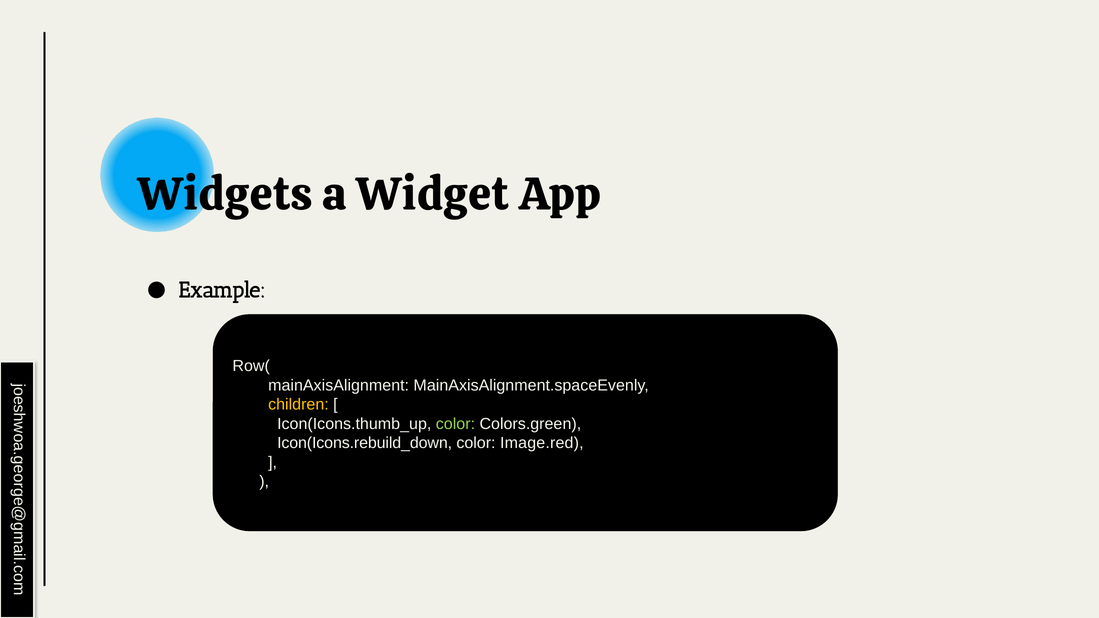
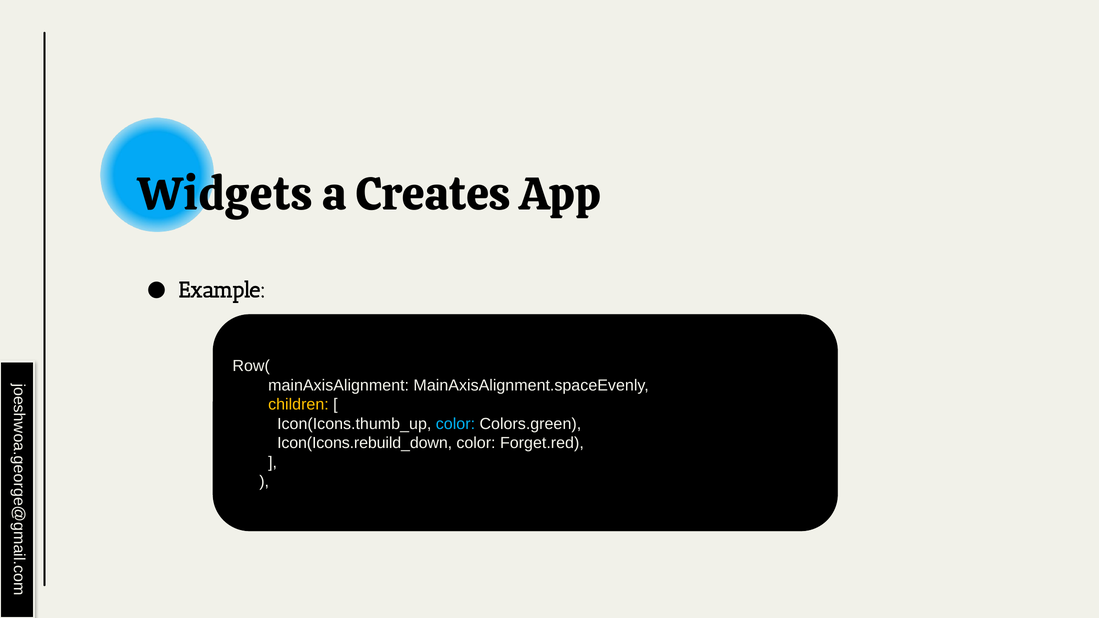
Widget: Widget -> Creates
color at (455, 424) colour: light green -> light blue
Image.red: Image.red -> Forget.red
